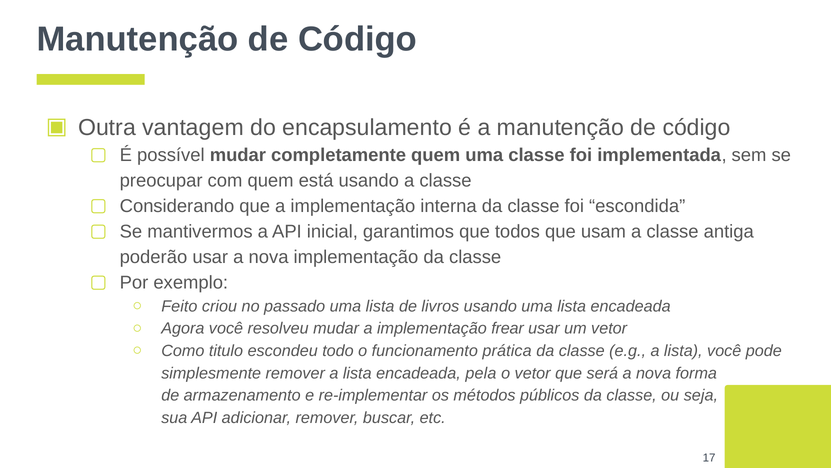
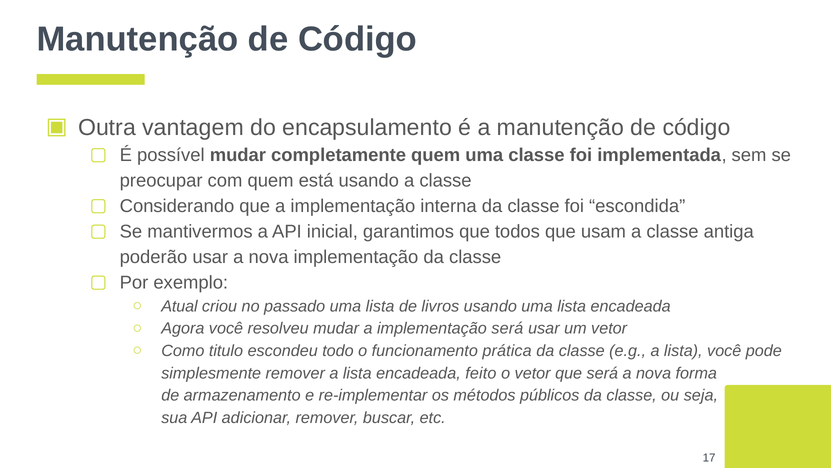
Feito: Feito -> Atual
implementação frear: frear -> será
pela: pela -> feito
